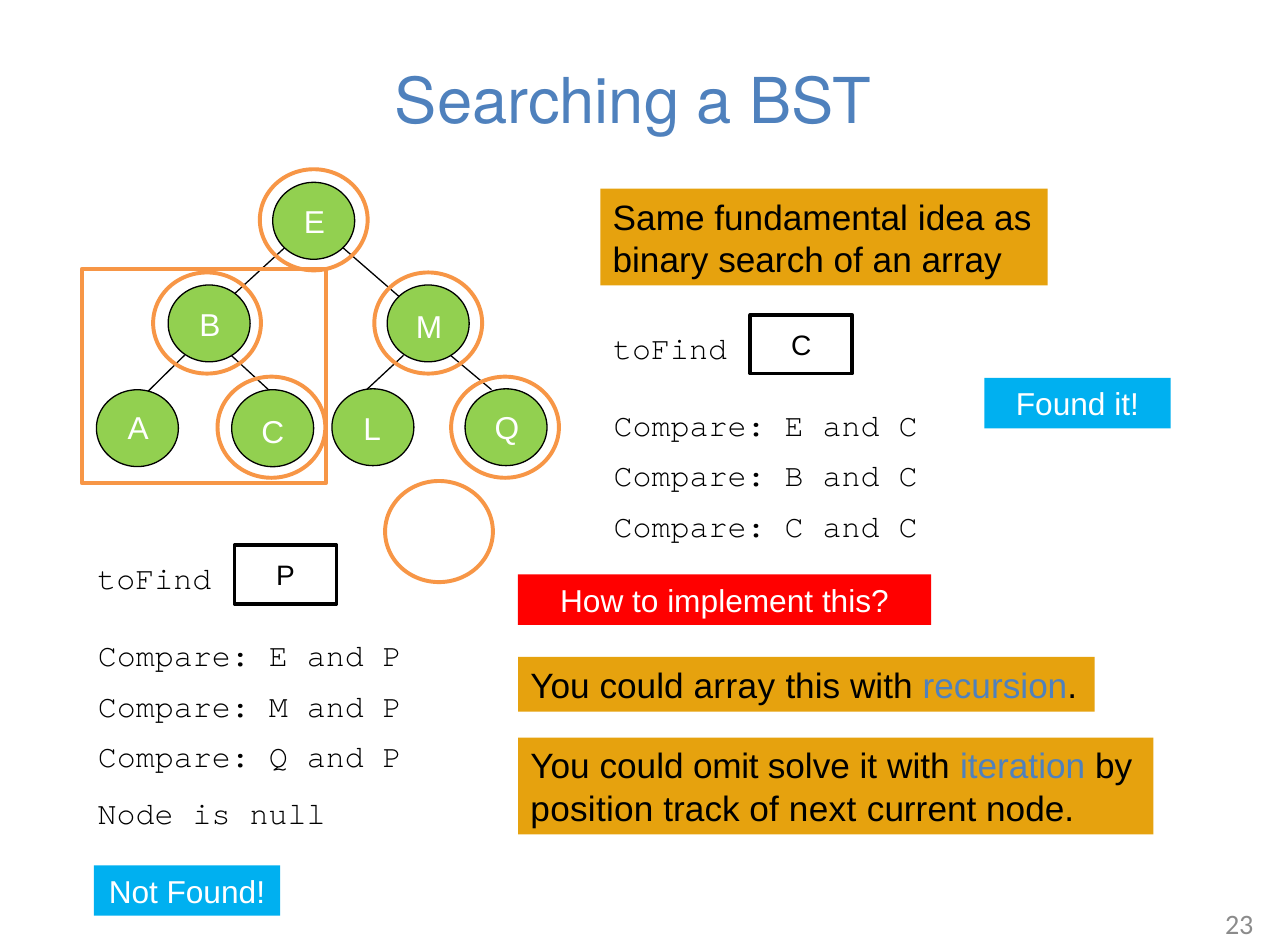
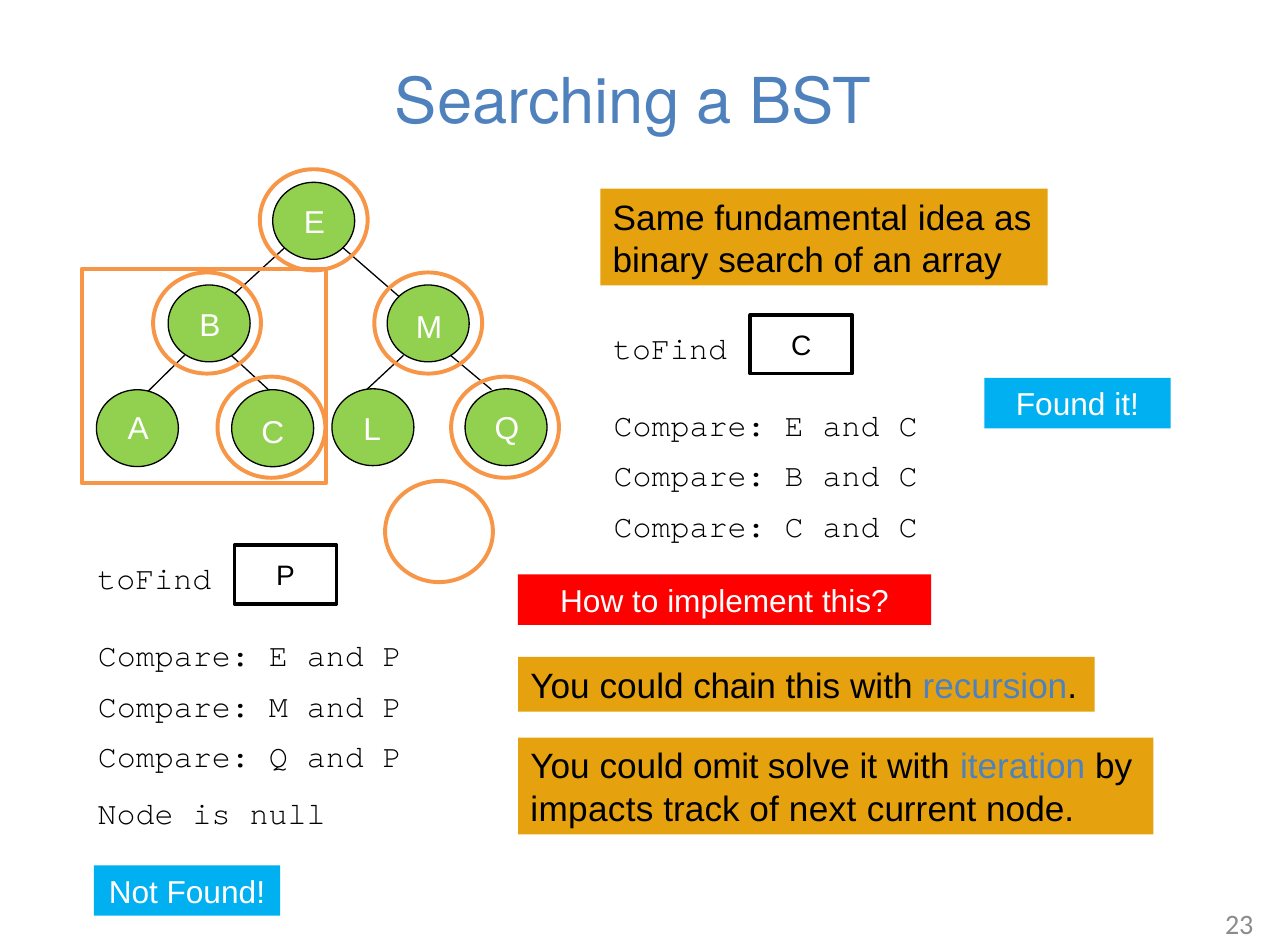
could array: array -> chain
position: position -> impacts
